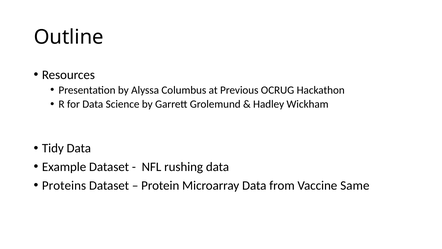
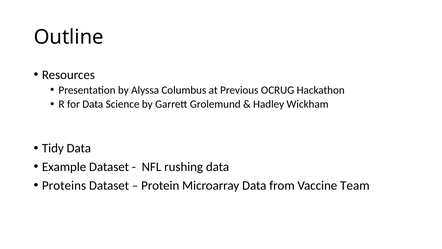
Same: Same -> Team
